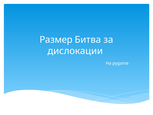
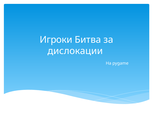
Размер: Размер -> Игроки
